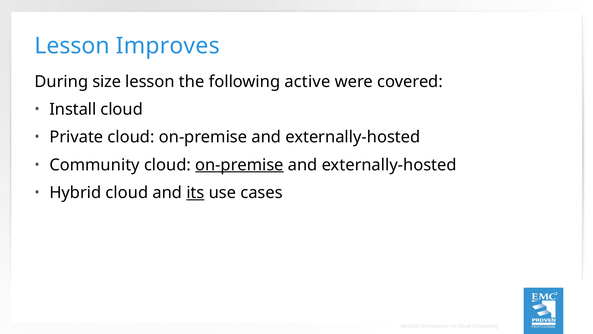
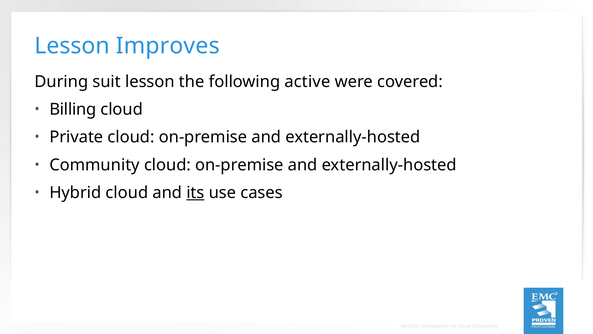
size: size -> suit
Install: Install -> Billing
on-premise at (239, 165) underline: present -> none
